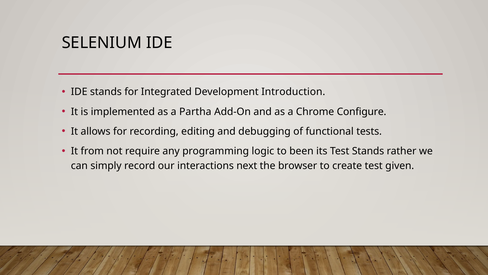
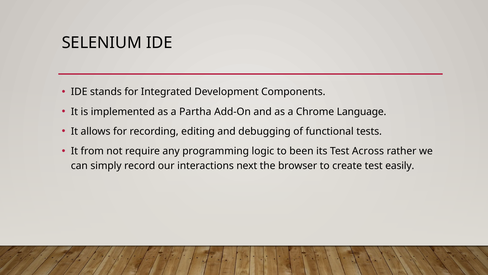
Introduction: Introduction -> Components
Configure: Configure -> Language
Test Stands: Stands -> Across
given: given -> easily
